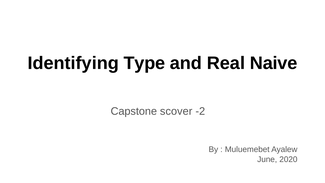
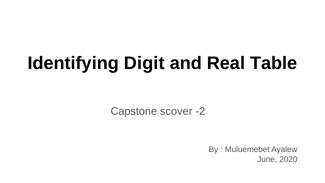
Type: Type -> Digit
Naive: Naive -> Table
